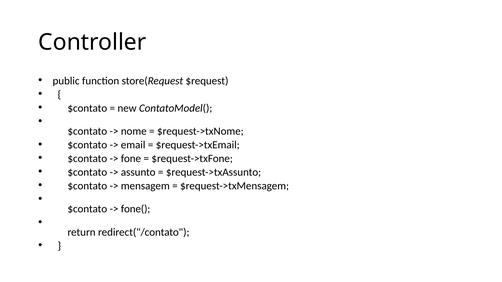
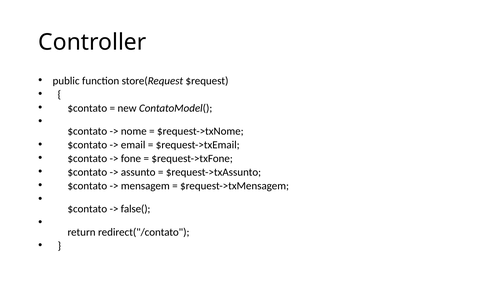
fone(: fone( -> false(
